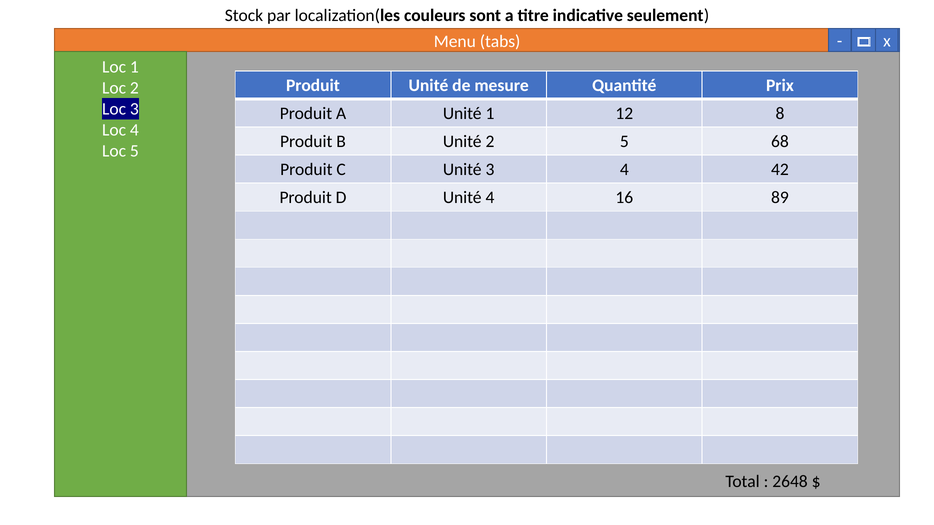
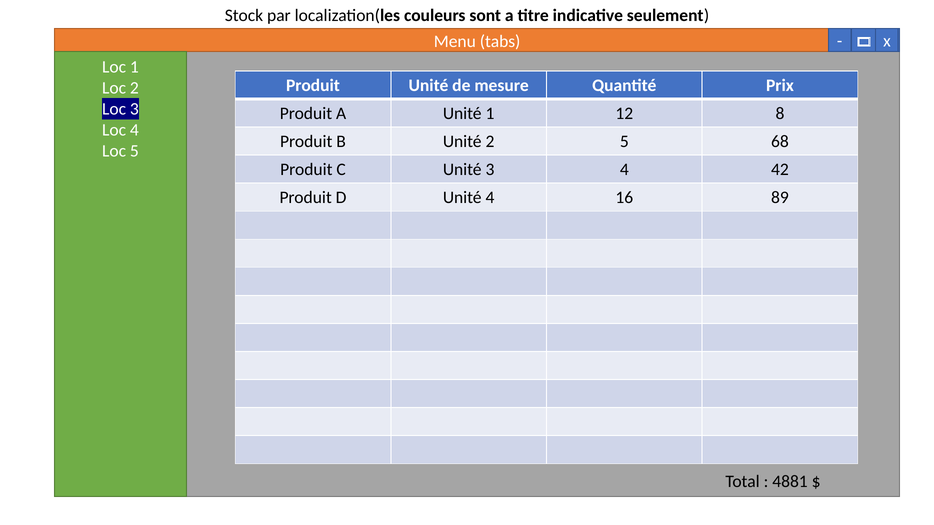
2648: 2648 -> 4881
